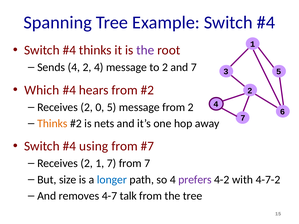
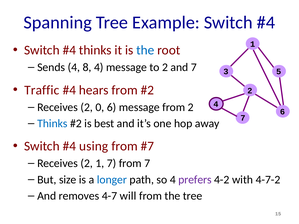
the at (145, 50) colour: purple -> blue
4 2: 2 -> 8
Which: Which -> Traffic
0 5: 5 -> 6
Thinks at (52, 124) colour: orange -> blue
nets: nets -> best
talk: talk -> will
